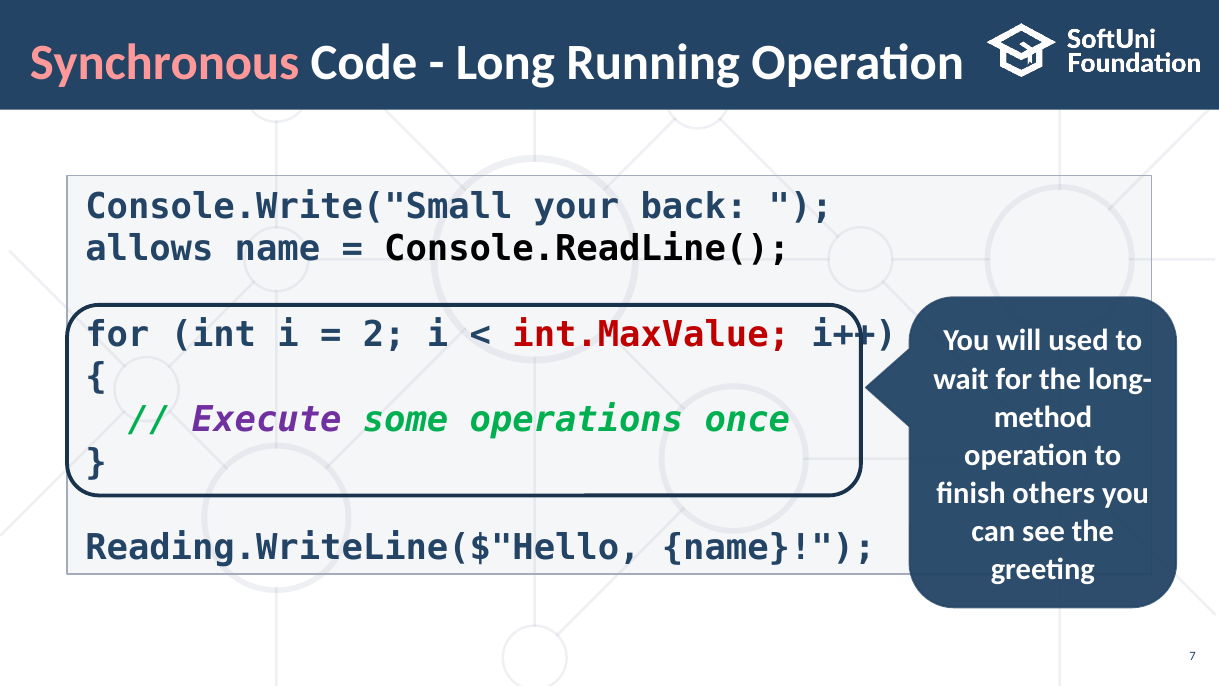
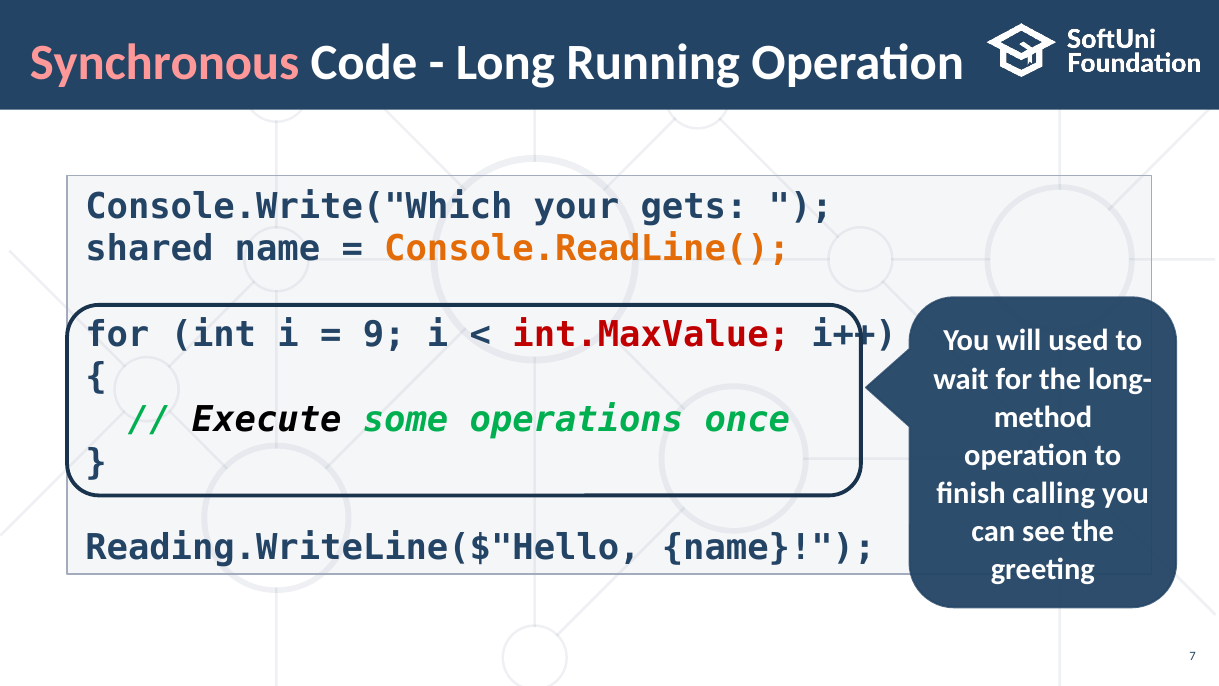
Console.Write("Small: Console.Write("Small -> Console.Write("Which
back: back -> gets
allows: allows -> shared
Console.ReadLine( colour: black -> orange
2: 2 -> 9
Execute colour: purple -> black
others: others -> calling
